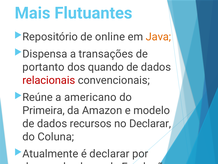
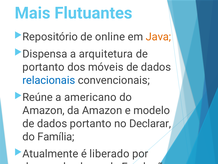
transações: transações -> arquitetura
quando: quando -> móveis
relacionais colour: red -> blue
Primeira at (44, 110): Primeira -> Amazon
dados recursos: recursos -> portanto
Coluna: Coluna -> Família
é declarar: declarar -> liberado
